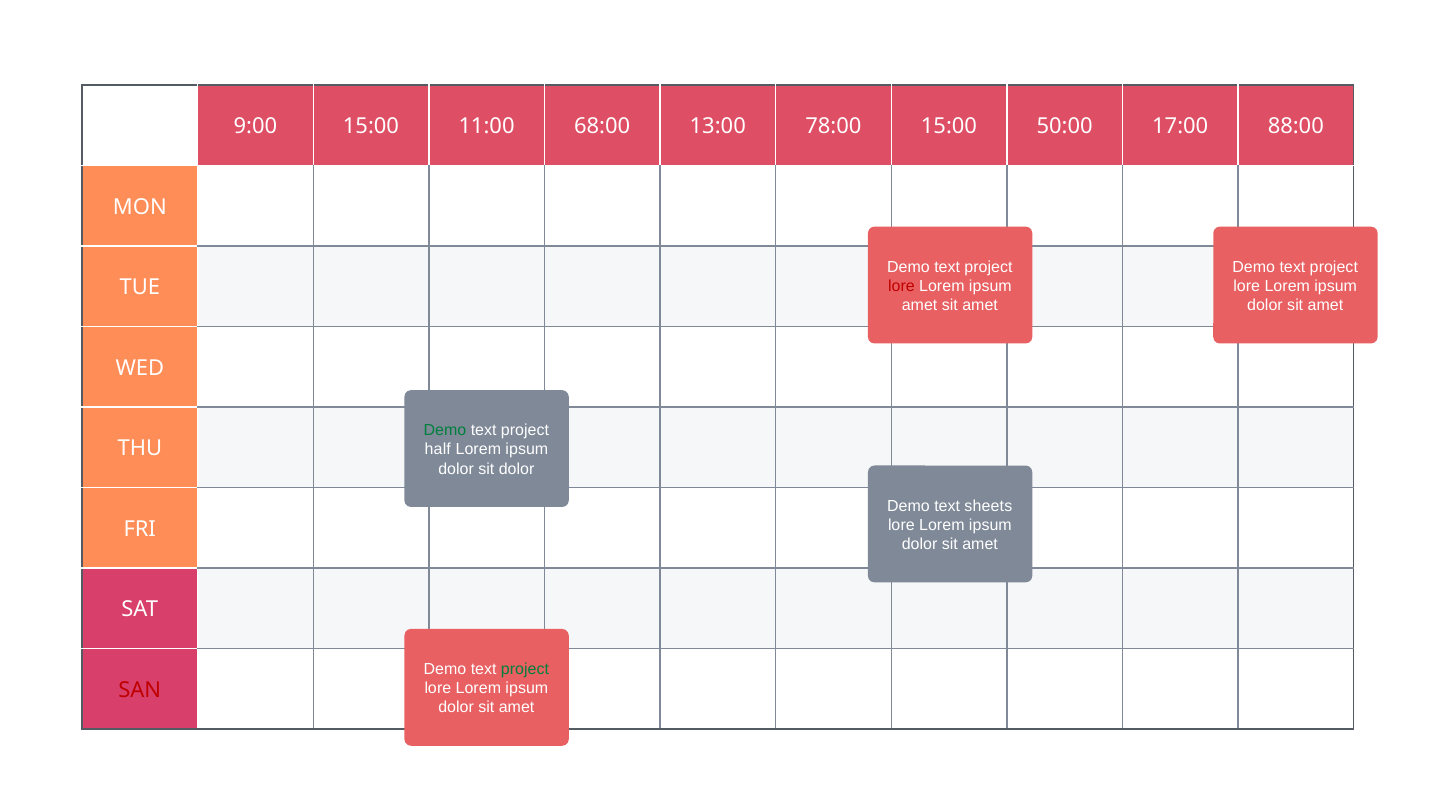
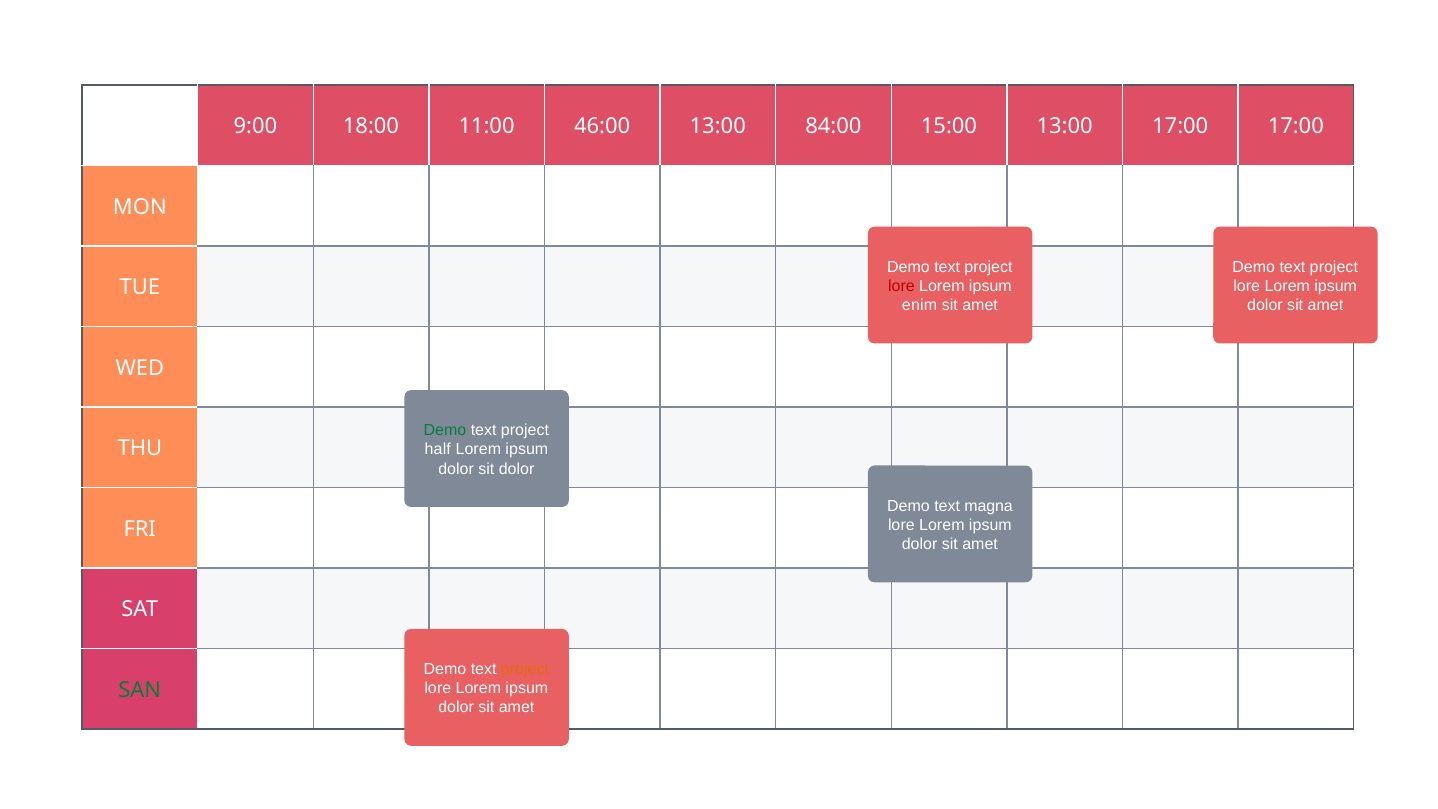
9:00 15:00: 15:00 -> 18:00
68:00: 68:00 -> 46:00
78:00: 78:00 -> 84:00
15:00 50:00: 50:00 -> 13:00
17:00 88:00: 88:00 -> 17:00
amet at (920, 305): amet -> enim
sheets: sheets -> magna
project at (525, 669) colour: green -> orange
SAN colour: red -> green
